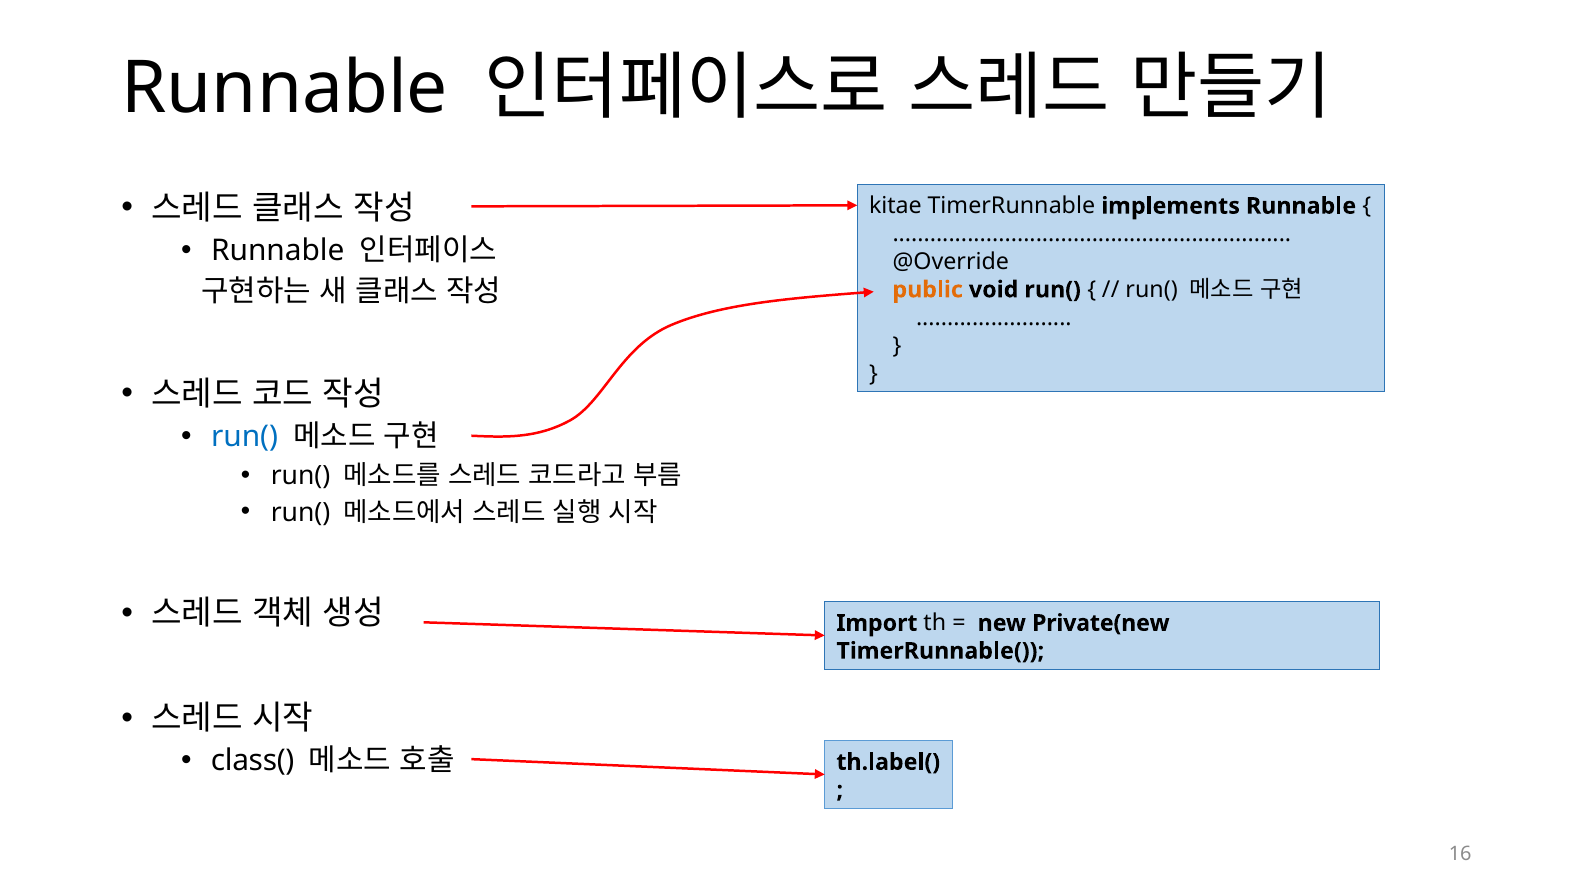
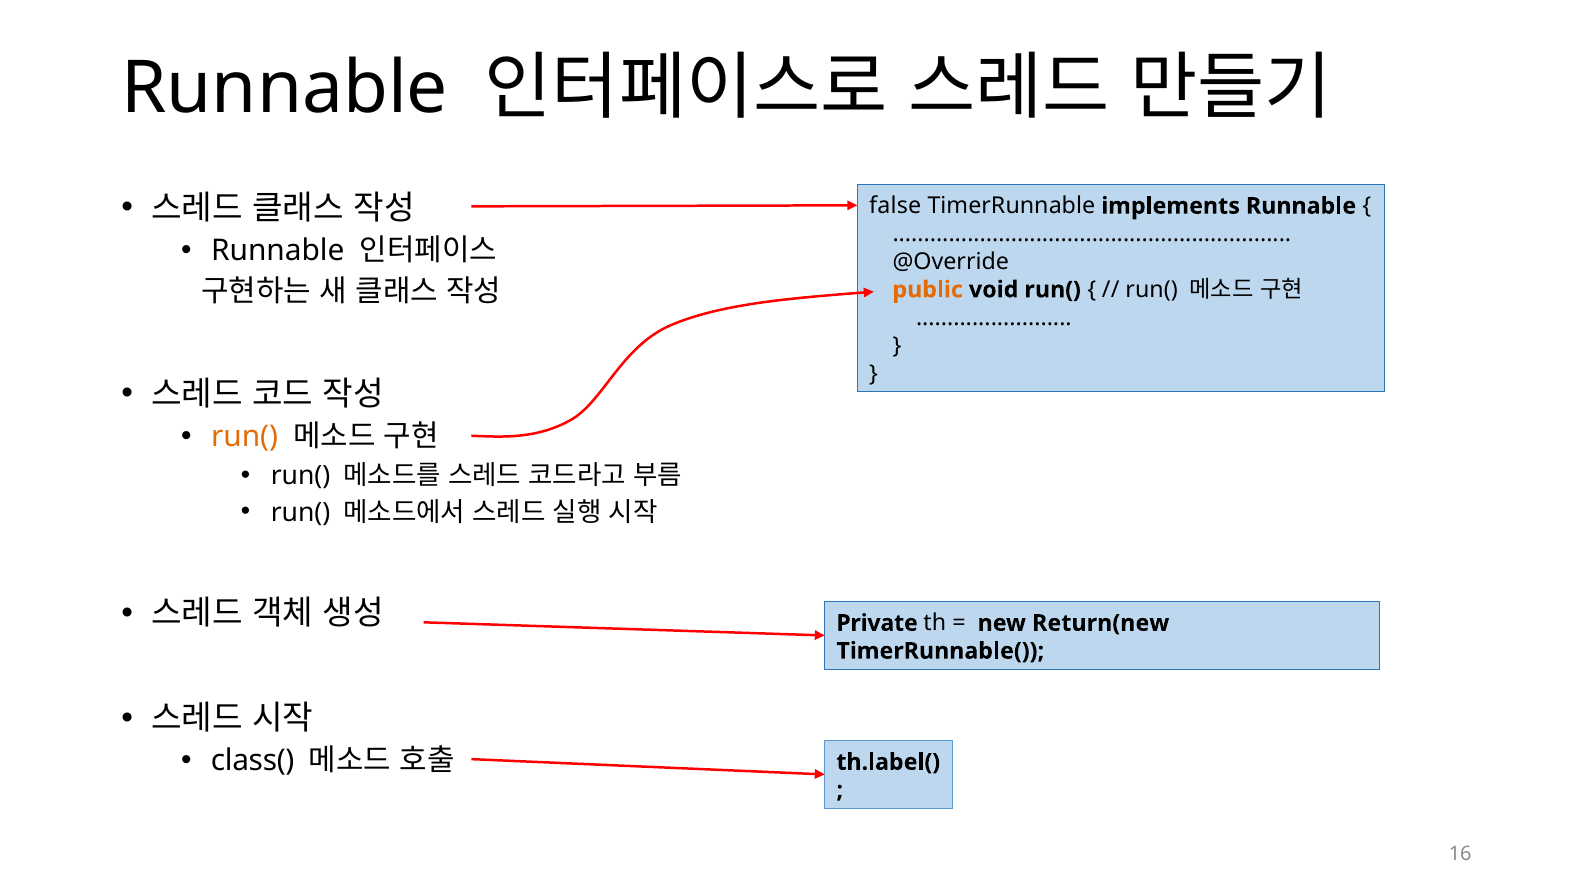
kitae: kitae -> false
run( at (245, 437) colour: blue -> orange
Import: Import -> Private
Private(new: Private(new -> Return(new
